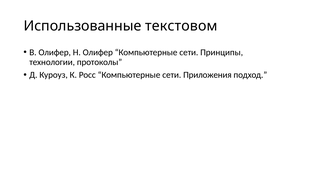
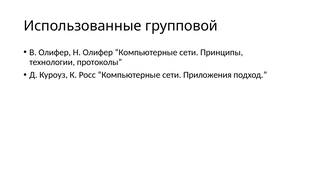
текстовом: текстовом -> групповой
